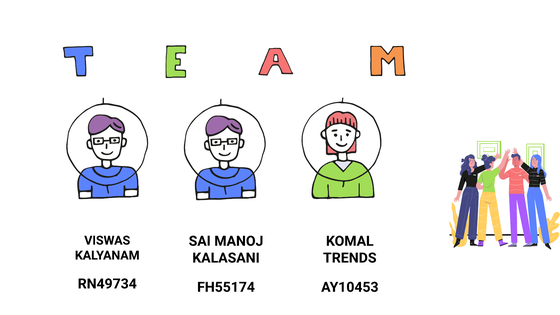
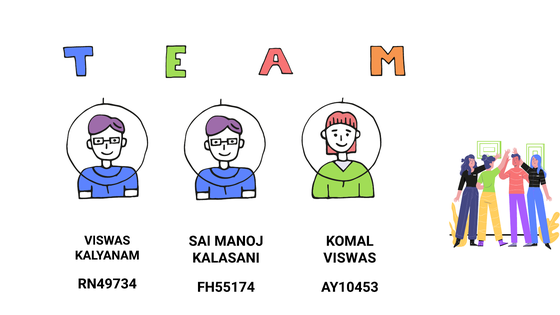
TRENDS at (350, 258): TRENDS -> VISWAS
